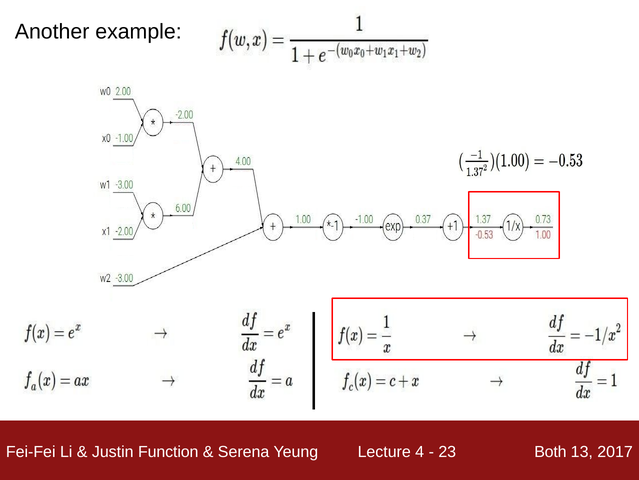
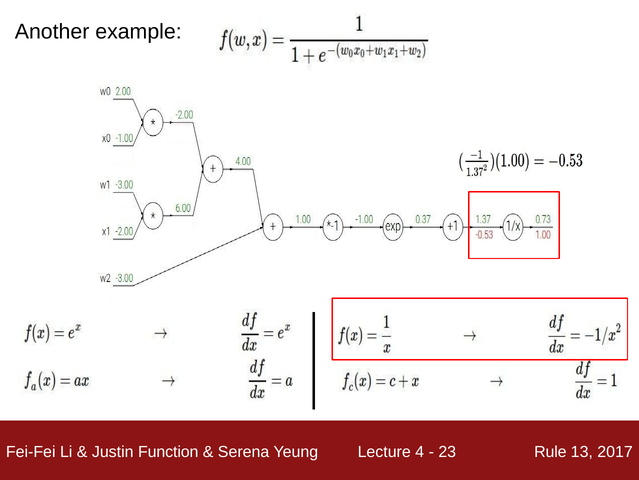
Both: Both -> Rule
